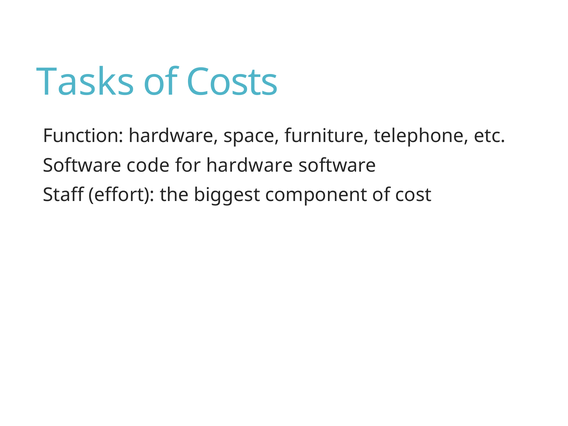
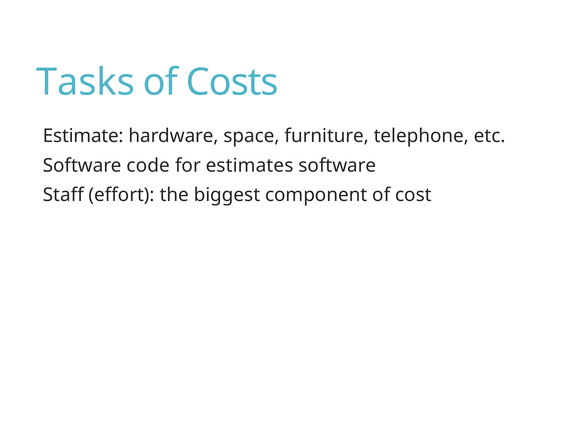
Function: Function -> Estimate
for hardware: hardware -> estimates
